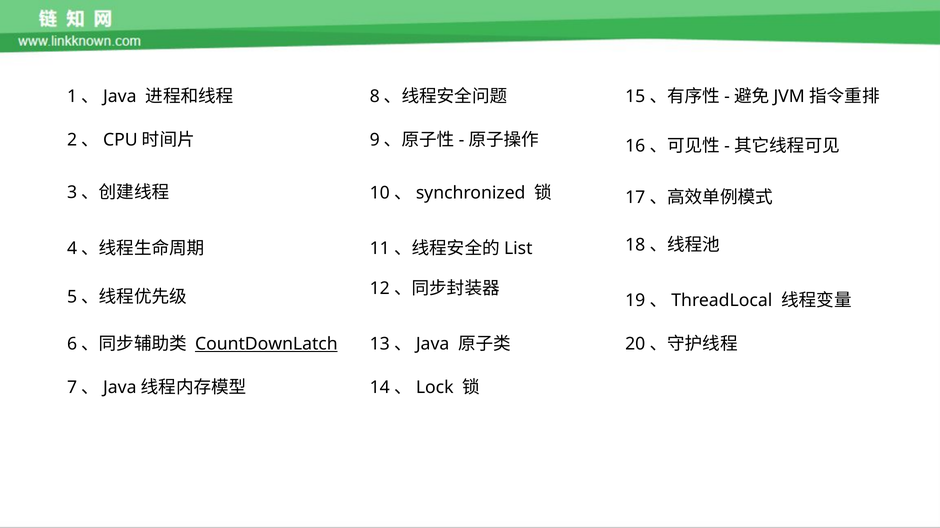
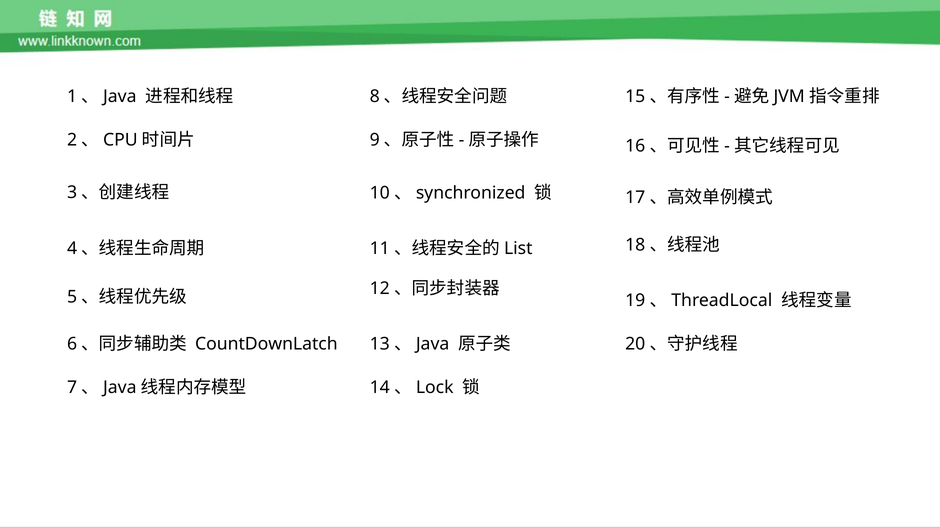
CountDownLatch underline: present -> none
